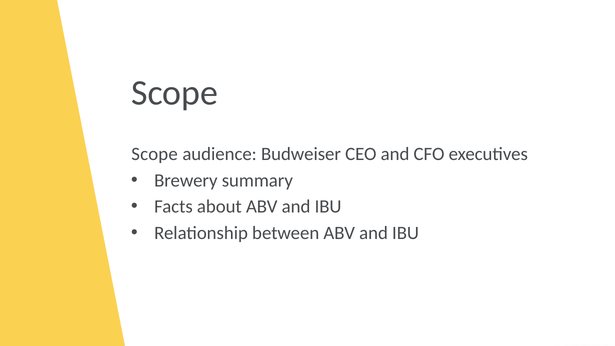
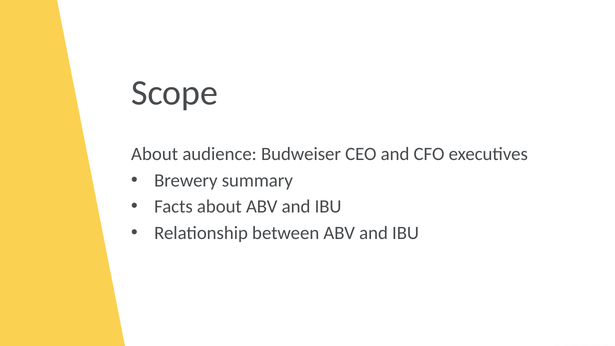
Scope at (155, 154): Scope -> About
